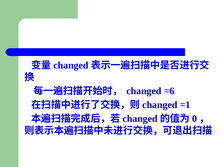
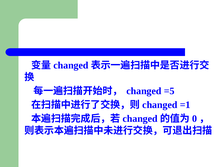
=6: =6 -> =5
